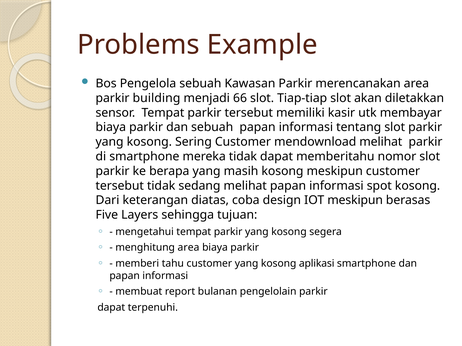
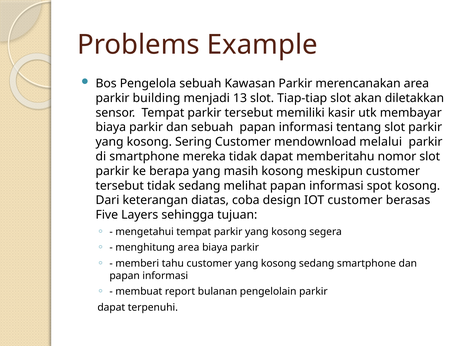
66: 66 -> 13
mendownload melihat: melihat -> melalui
IOT meskipun: meskipun -> customer
kosong aplikasi: aplikasi -> sedang
